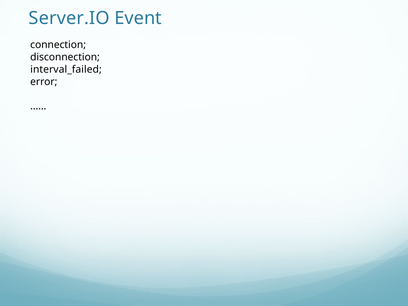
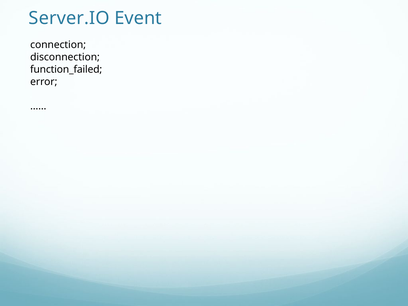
interval_failed: interval_failed -> function_failed
